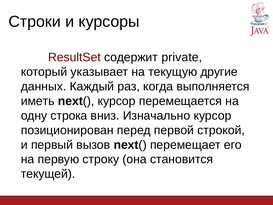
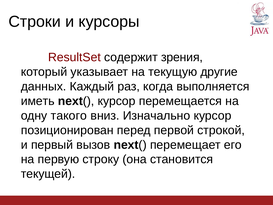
private: private -> зрения
строка: строка -> такого
